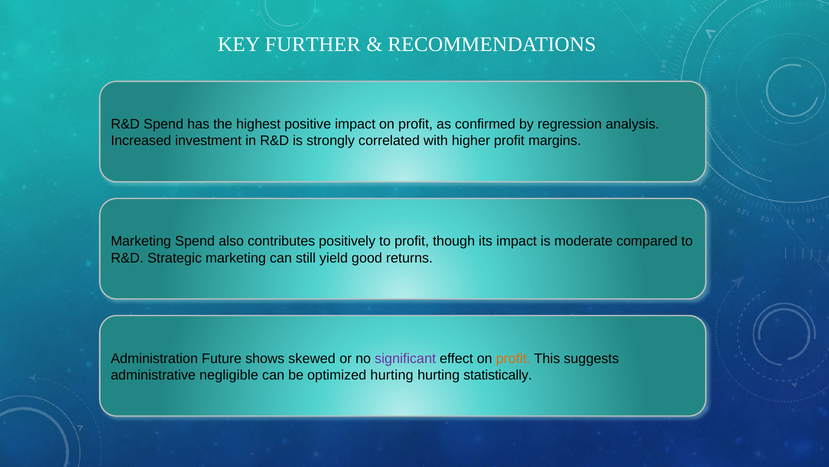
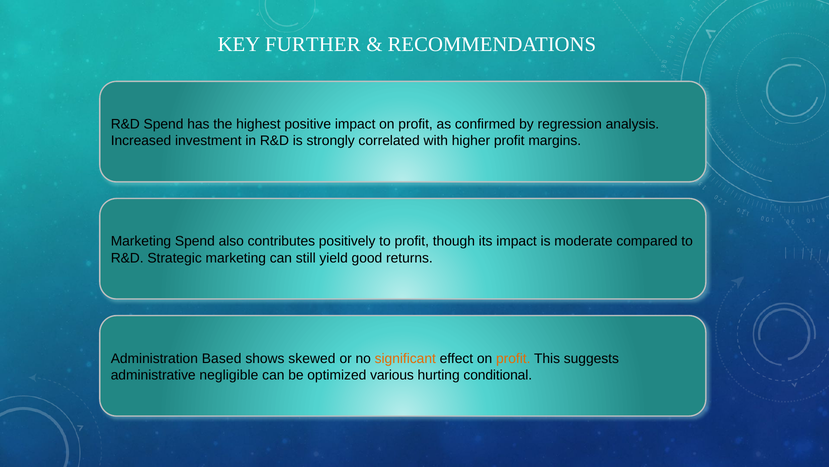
Future: Future -> Based
significant colour: purple -> orange
optimized hurting: hurting -> various
statistically: statistically -> conditional
